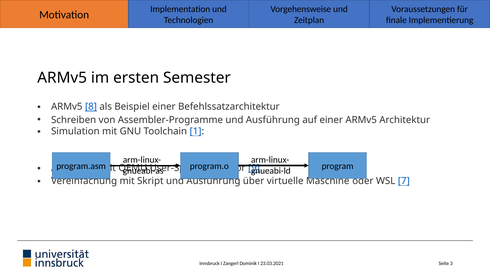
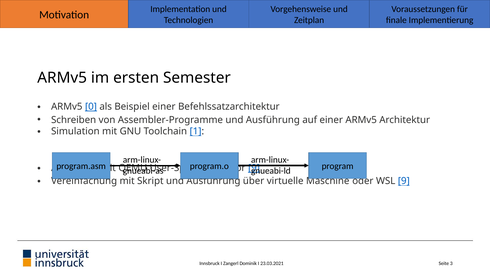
8: 8 -> 0
WSL 7: 7 -> 9
